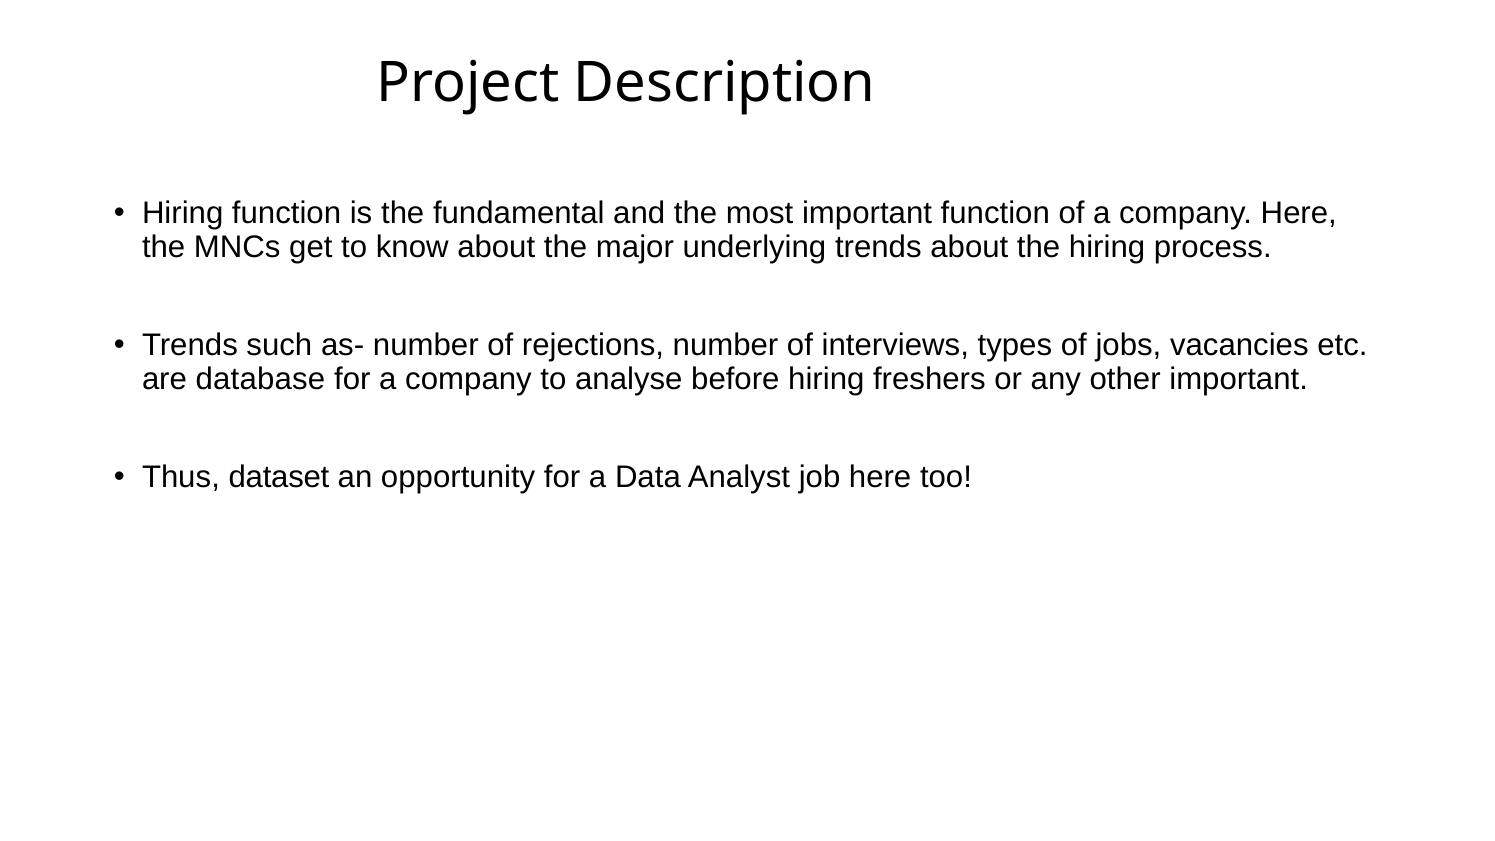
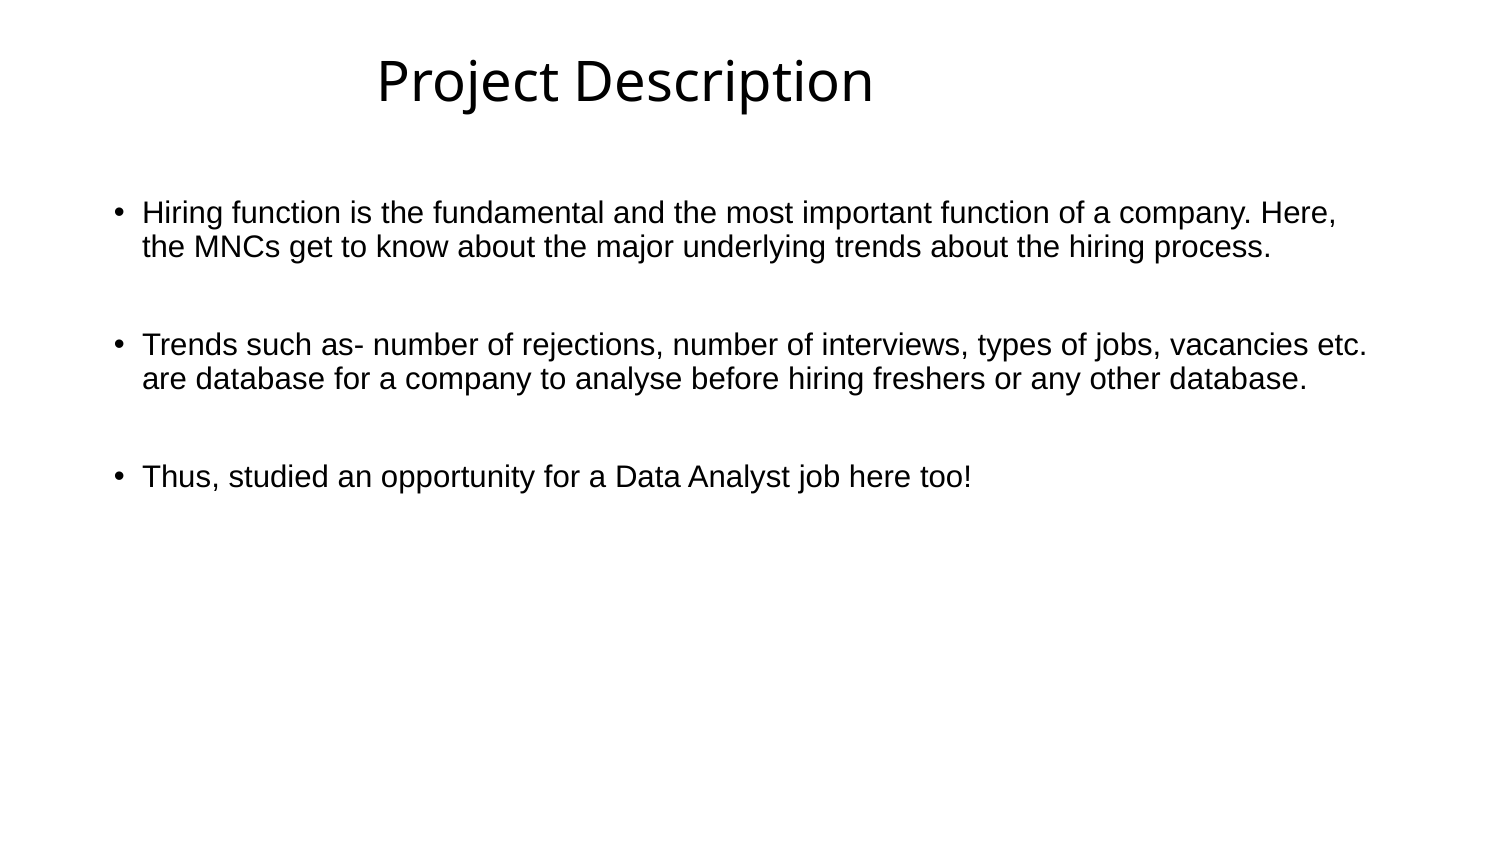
other important: important -> database
dataset: dataset -> studied
